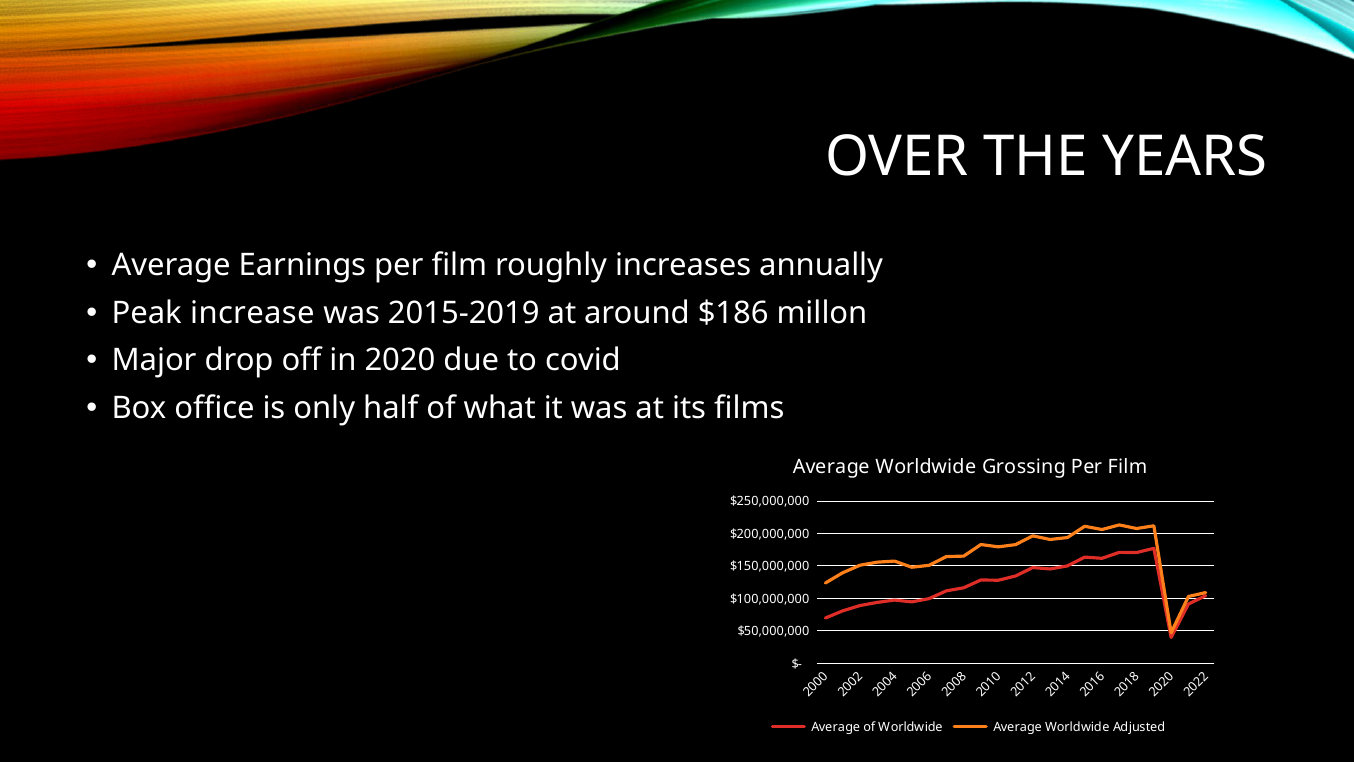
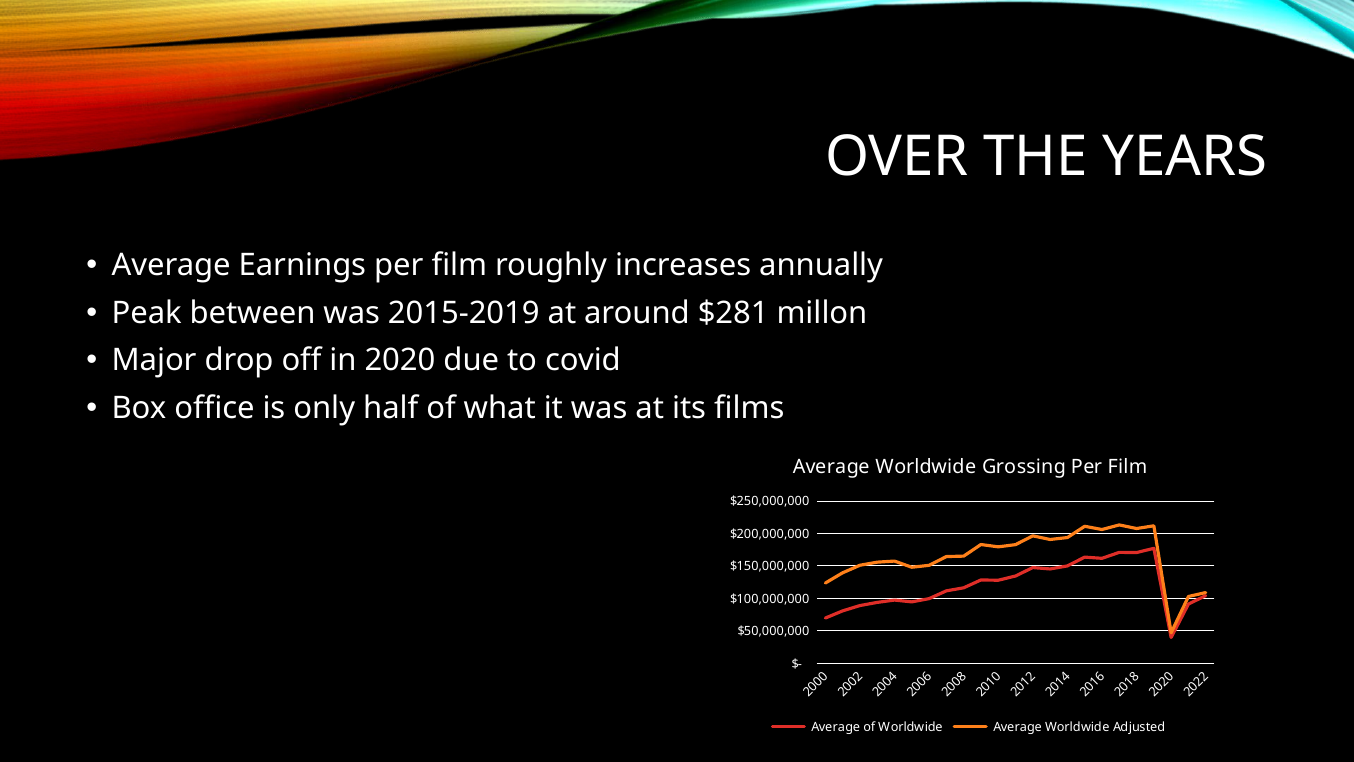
increase: increase -> between
$186: $186 -> $281
